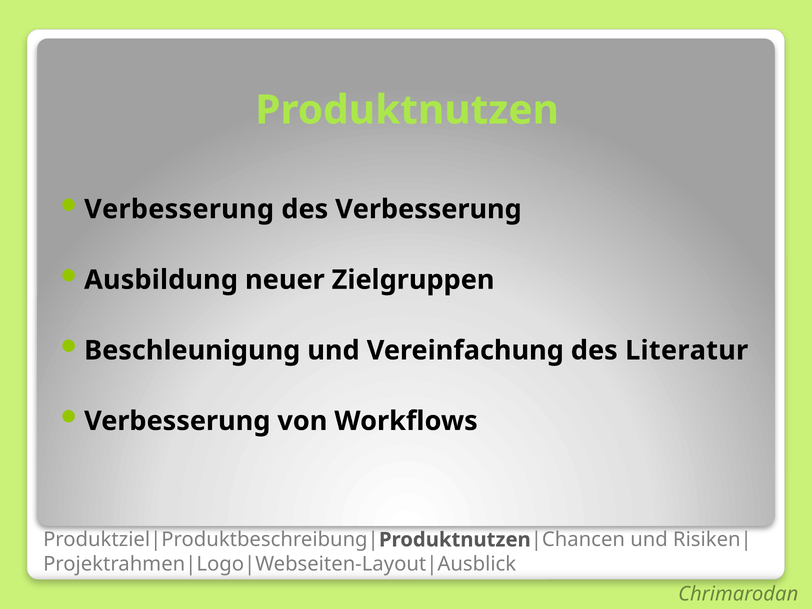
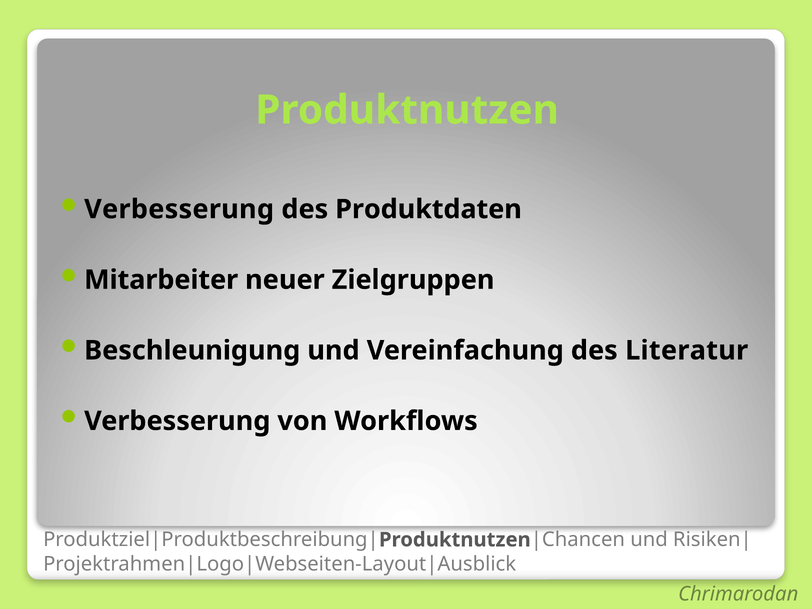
des Verbesserung: Verbesserung -> Produktdaten
Ausbildung: Ausbildung -> Mitarbeiter
